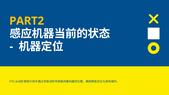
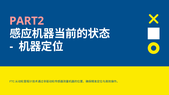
PART2 colour: yellow -> pink
